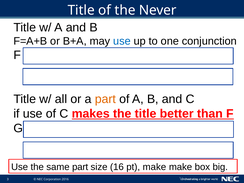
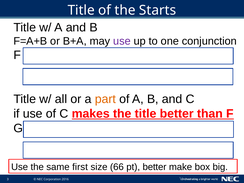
Never: Never -> Starts
use at (122, 41) colour: blue -> purple
same part: part -> first
16: 16 -> 66
pt make: make -> better
